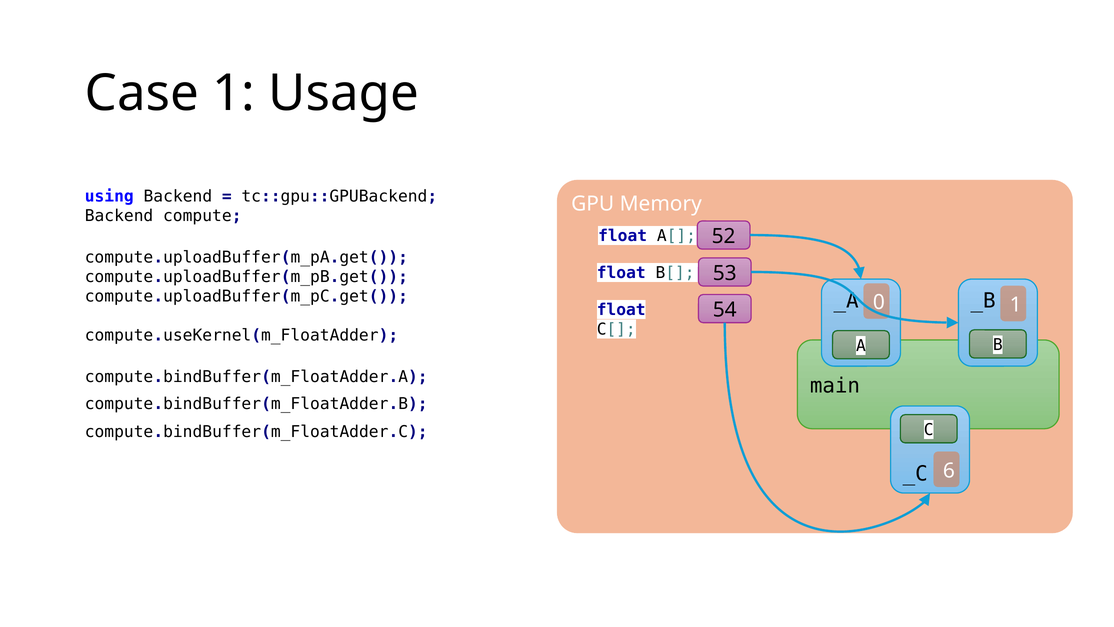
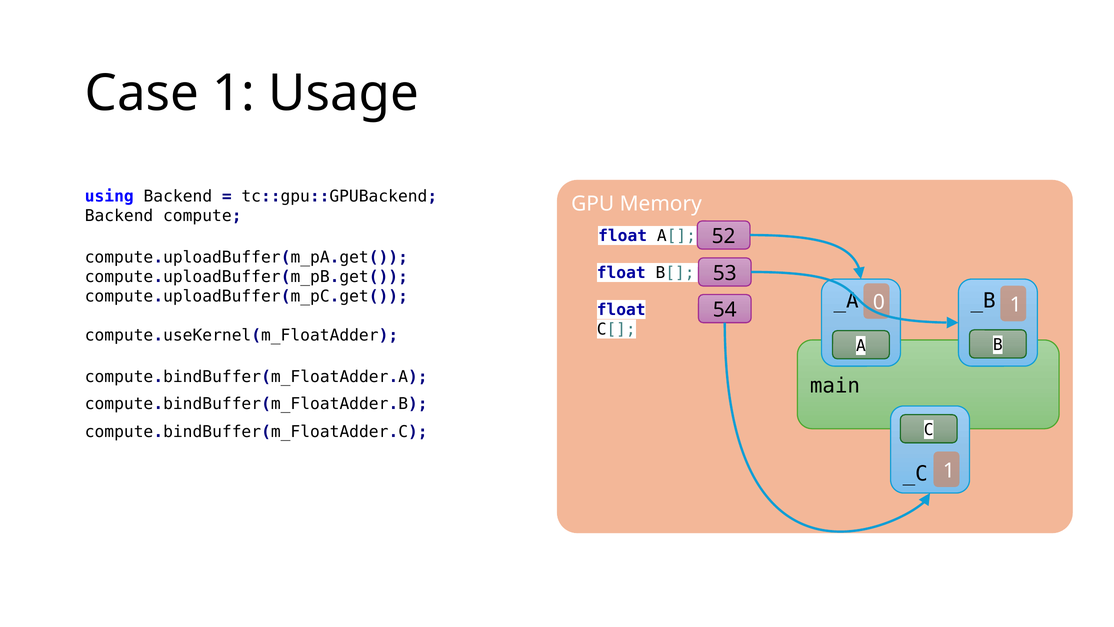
_C 6: 6 -> 1
